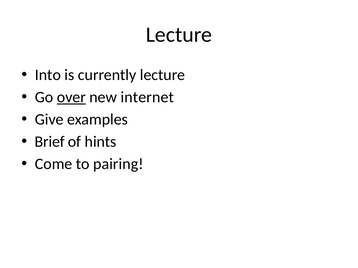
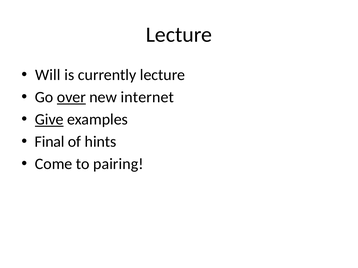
Into: Into -> Will
Give underline: none -> present
Brief: Brief -> Final
